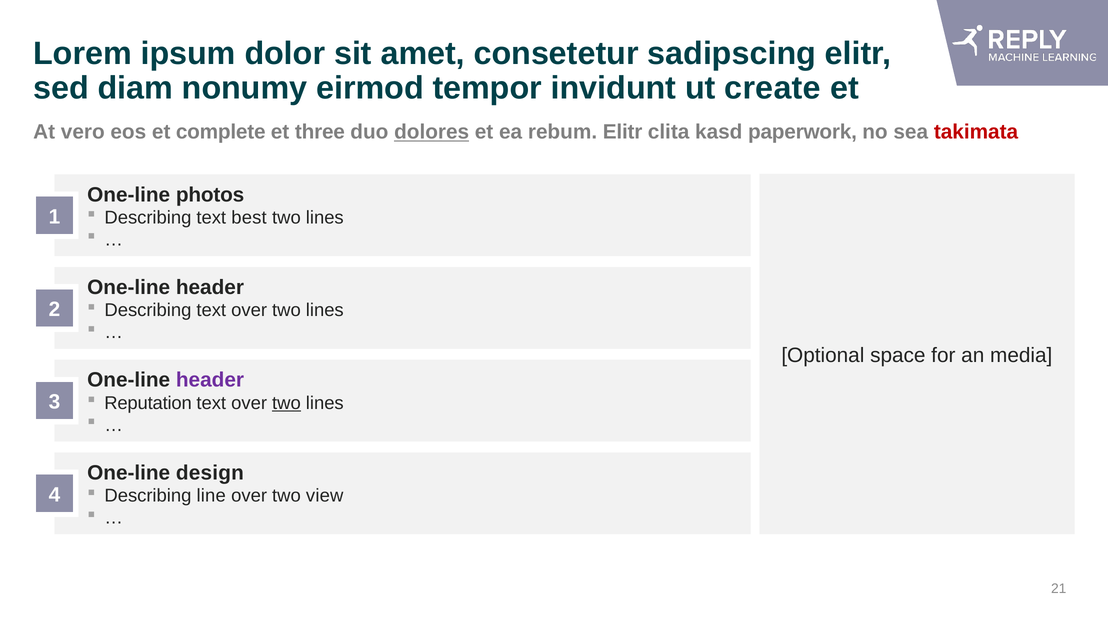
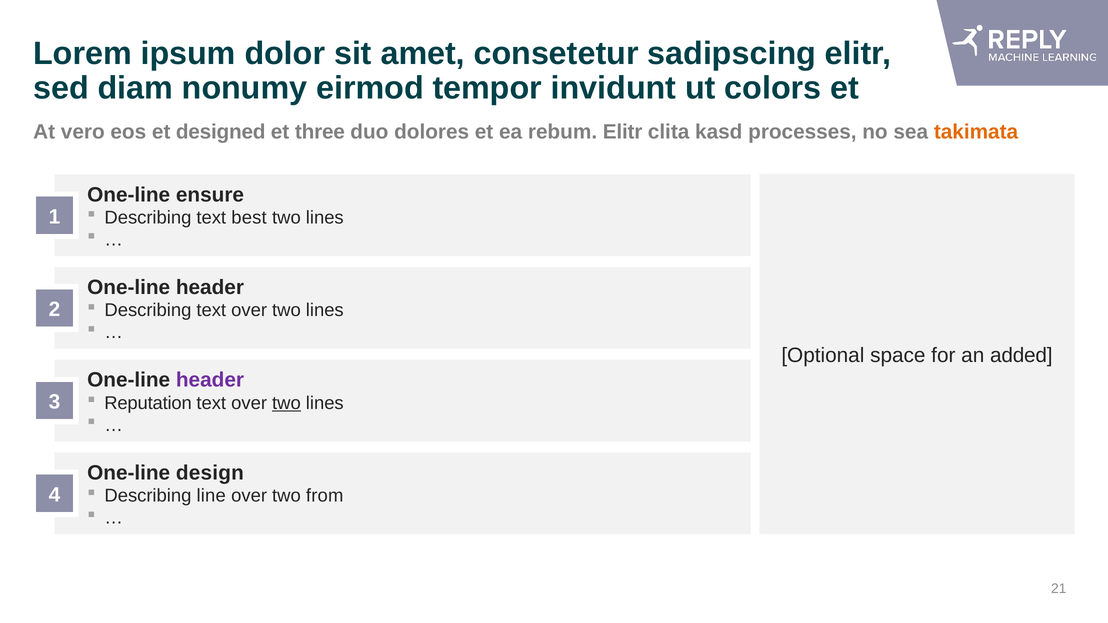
create: create -> colors
complete: complete -> designed
dolores underline: present -> none
paperwork: paperwork -> processes
takimata colour: red -> orange
photos: photos -> ensure
media: media -> added
view: view -> from
